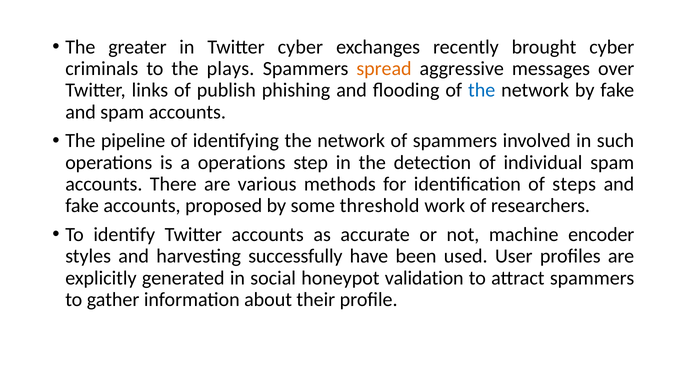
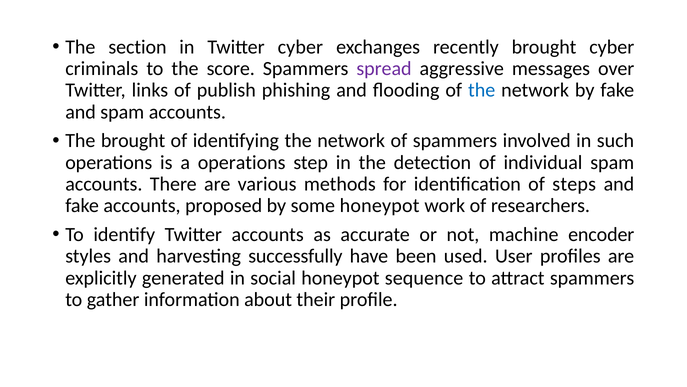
greater: greater -> section
plays: plays -> score
spread colour: orange -> purple
The pipeline: pipeline -> brought
some threshold: threshold -> honeypot
validation: validation -> sequence
